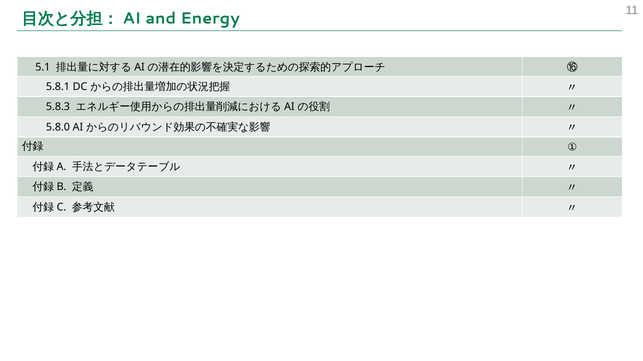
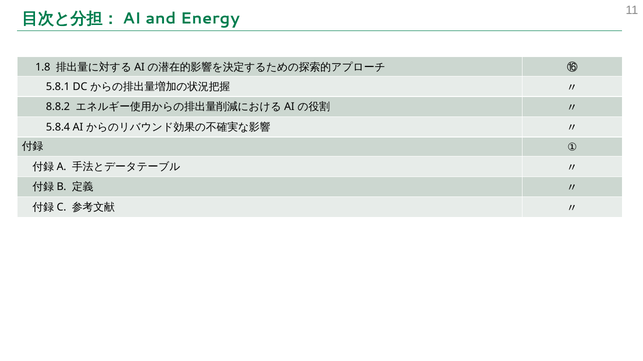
5.1: 5.1 -> 1.8
5.8.3: 5.8.3 -> 8.8.2
5.8.0: 5.8.0 -> 5.8.4
